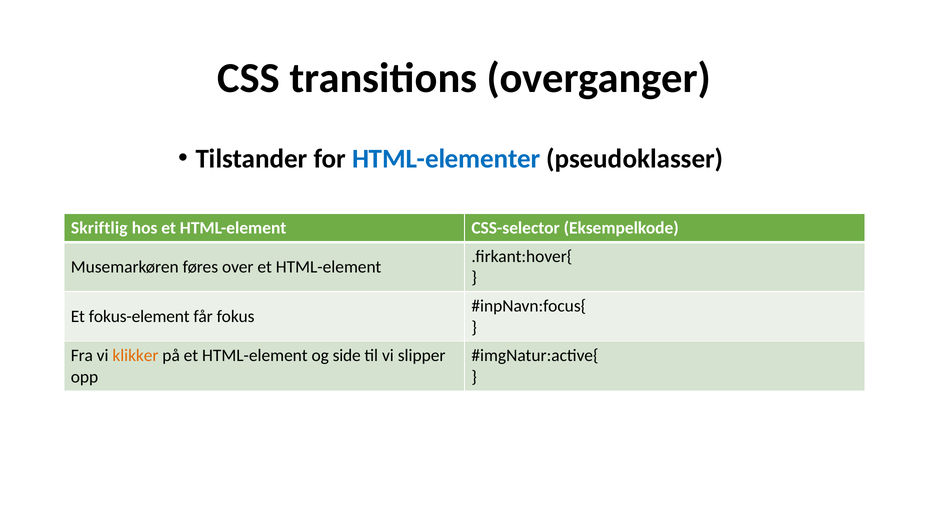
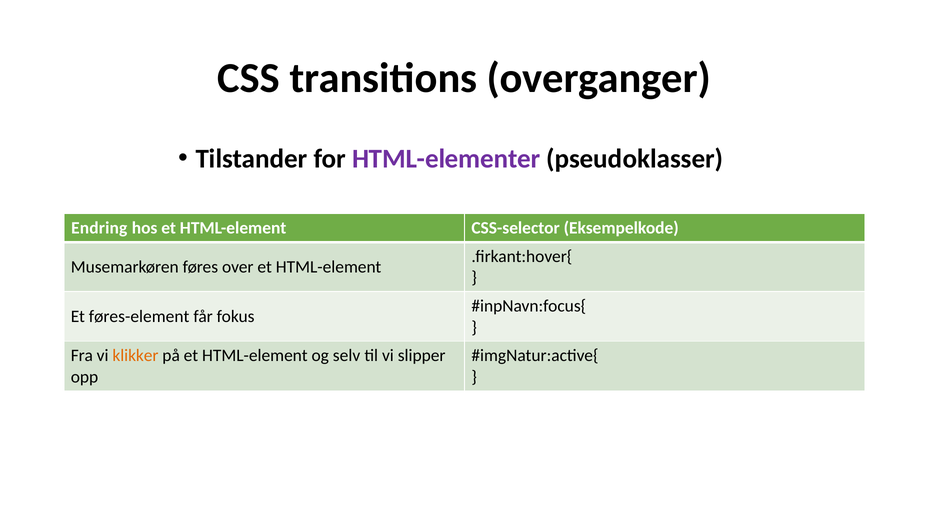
HTML-elementer colour: blue -> purple
Skriftlig: Skriftlig -> Endring
fokus-element: fokus-element -> føres-element
side: side -> selv
